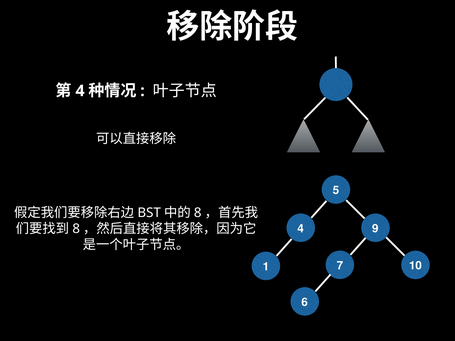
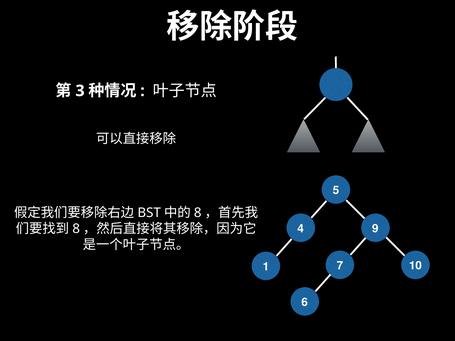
4 at (80, 91): 4 -> 3
